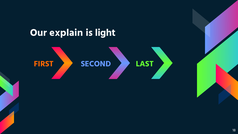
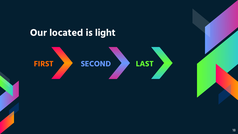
explain: explain -> located
